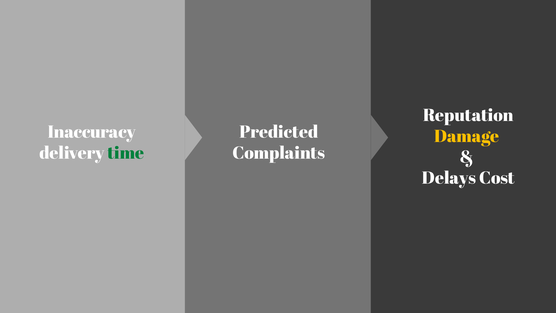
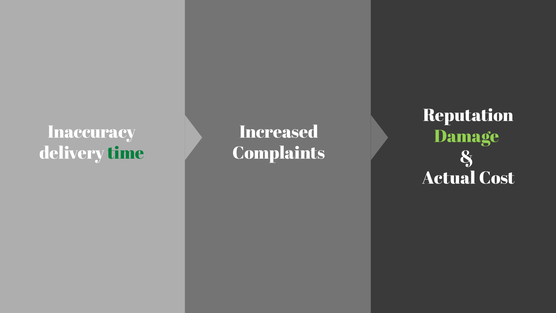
Predicted: Predicted -> Increased
Damage colour: yellow -> light green
Delays: Delays -> Actual
